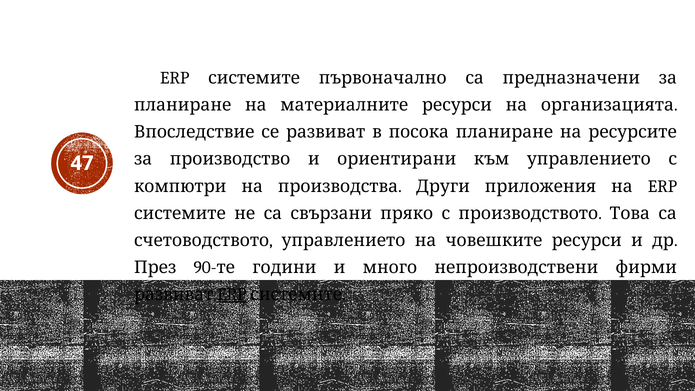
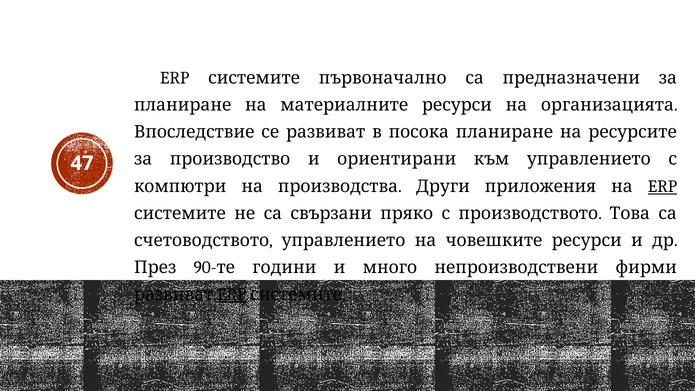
ERP at (662, 186) underline: none -> present
